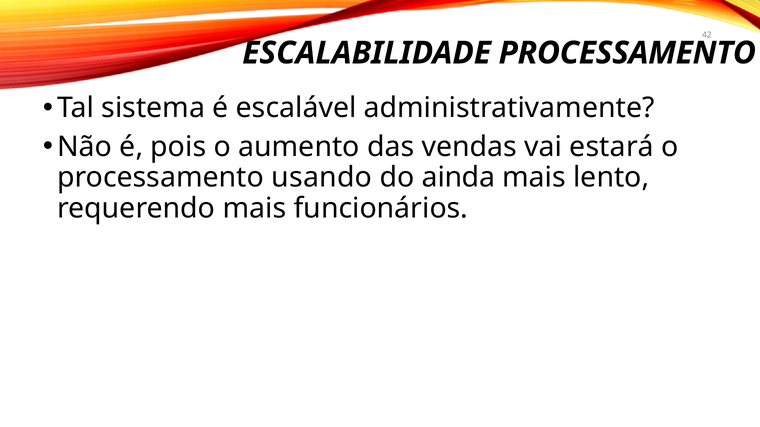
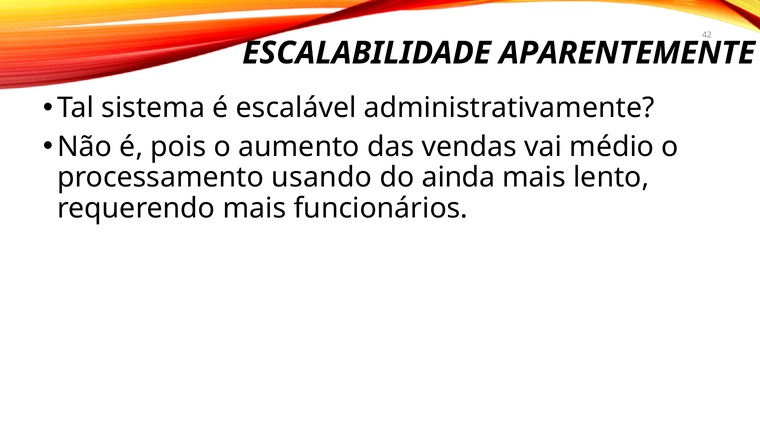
ESCALABILIDADE PROCESSAMENTO: PROCESSAMENTO -> APARENTEMENTE
estará: estará -> médio
